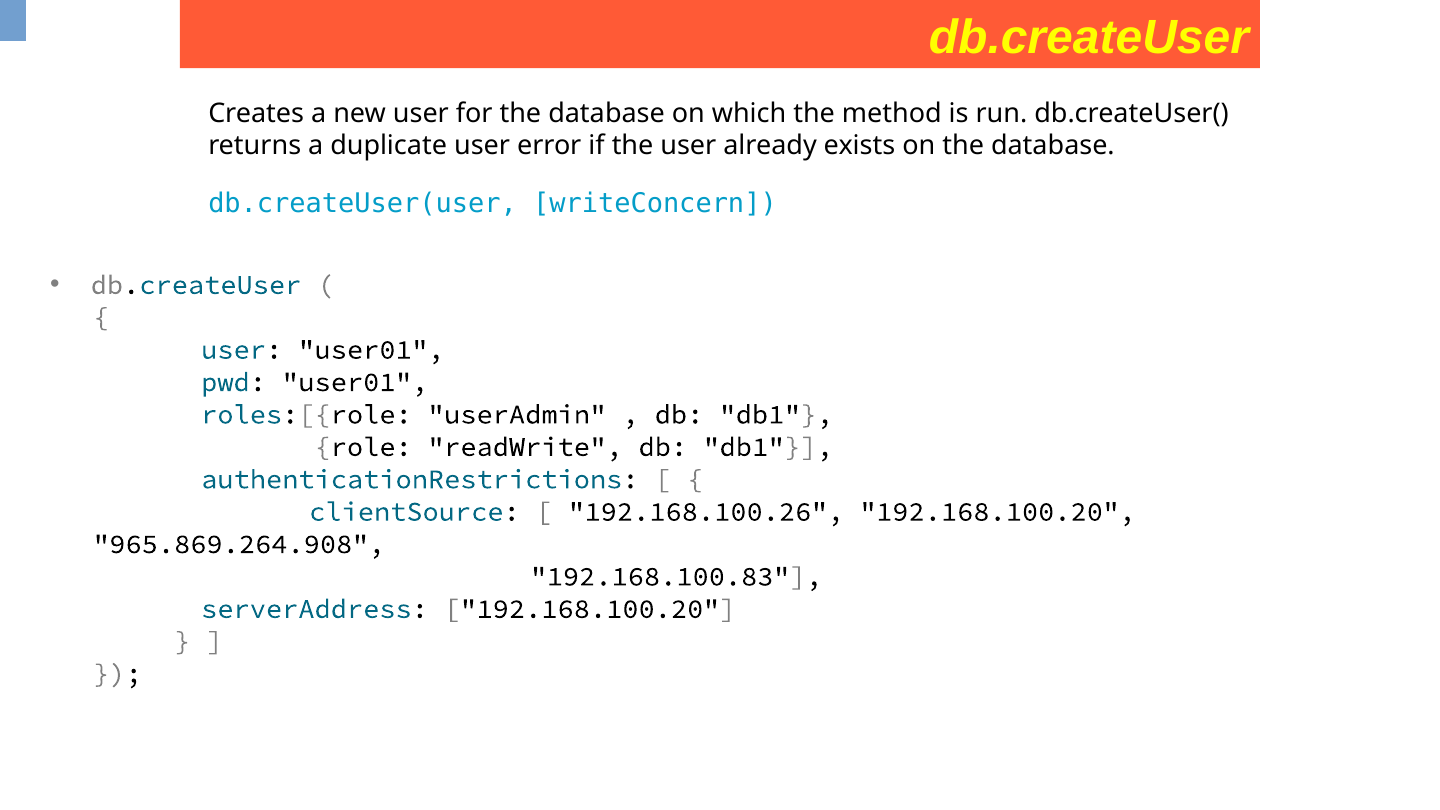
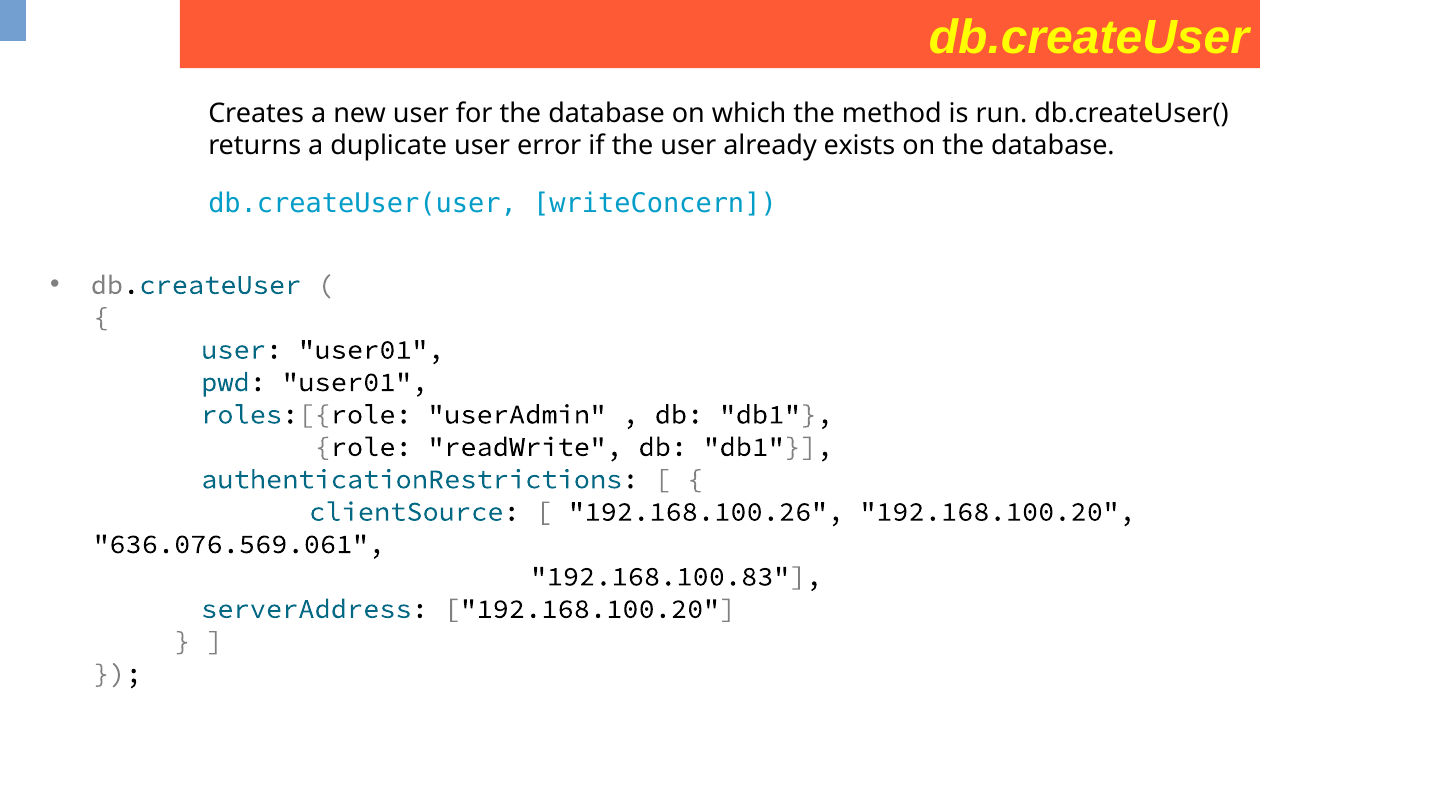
965.869.264.908: 965.869.264.908 -> 636.076.569.061
